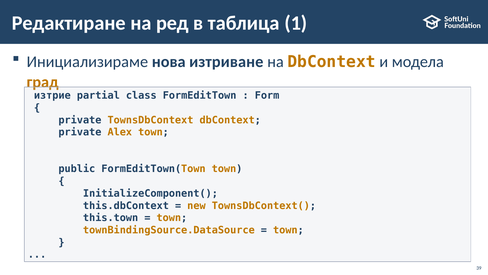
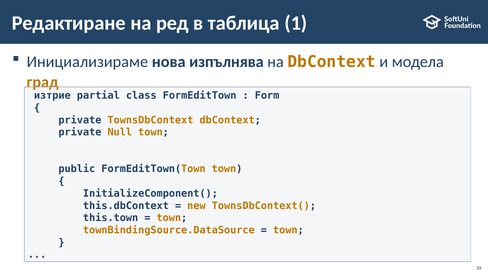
изтриване: изтриване -> изпълнява
Alex: Alex -> Null
